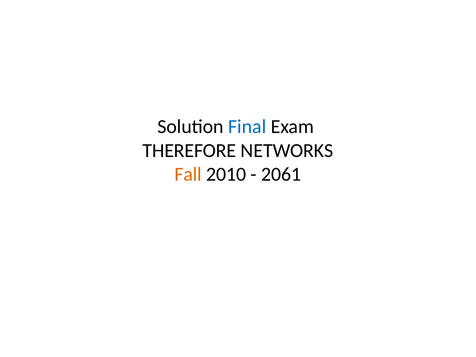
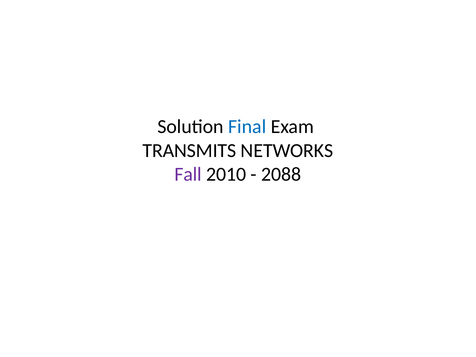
THEREFORE: THEREFORE -> TRANSMITS
Fall colour: orange -> purple
2061: 2061 -> 2088
